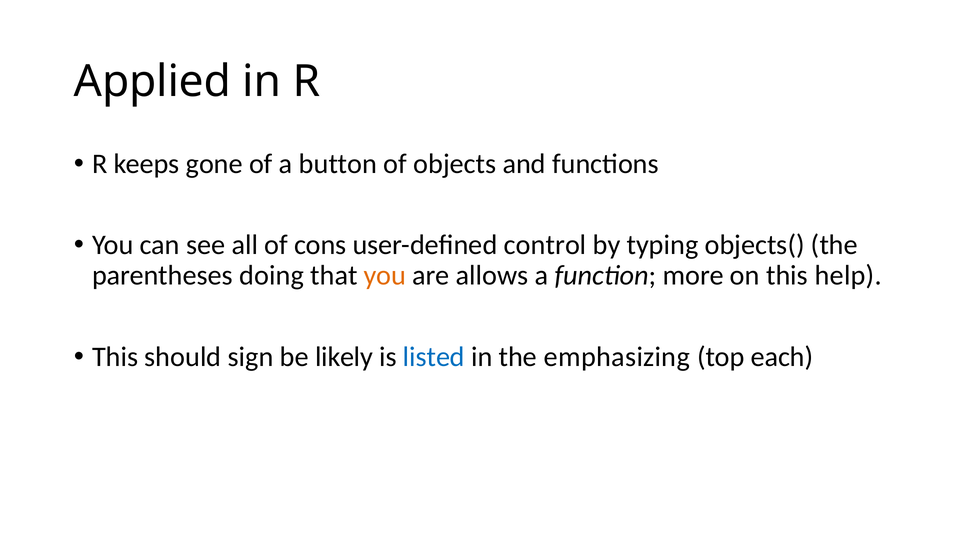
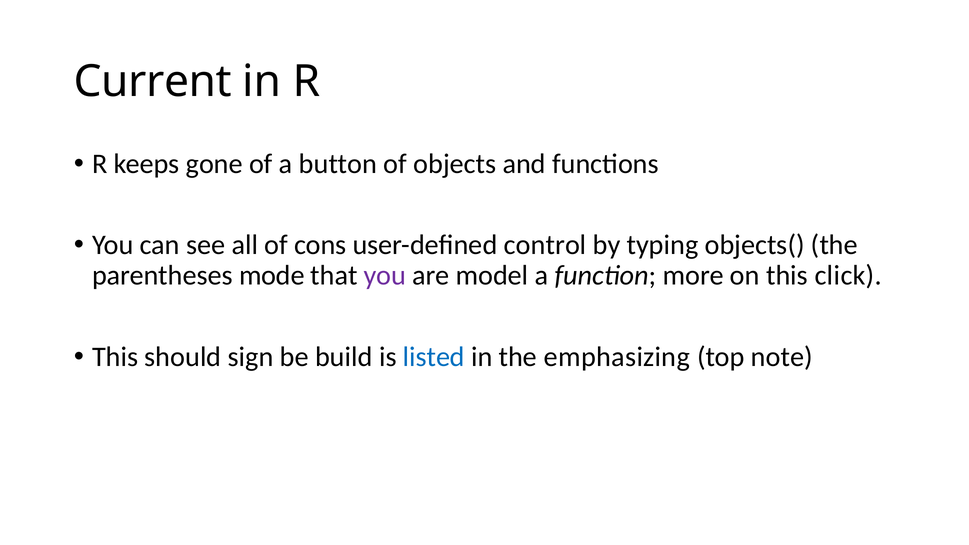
Applied: Applied -> Current
doing: doing -> mode
you at (385, 276) colour: orange -> purple
allows: allows -> model
help: help -> click
likely: likely -> build
each: each -> note
